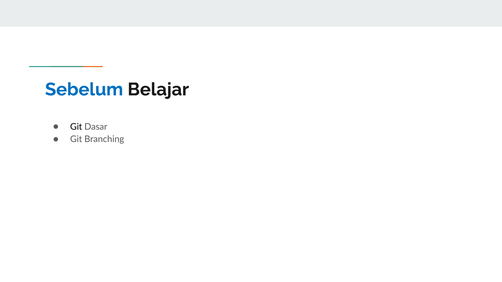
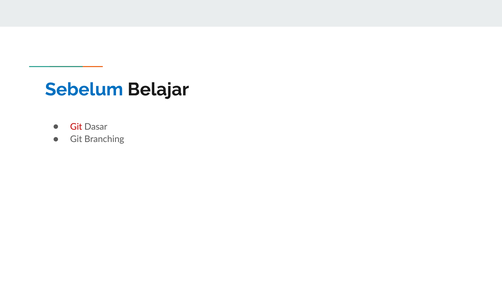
Git at (76, 127) colour: black -> red
